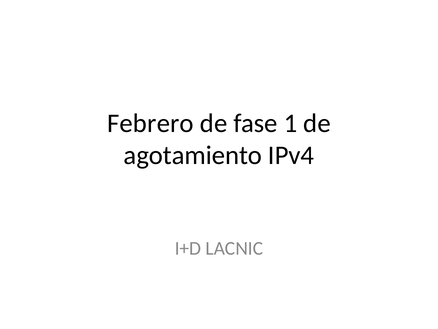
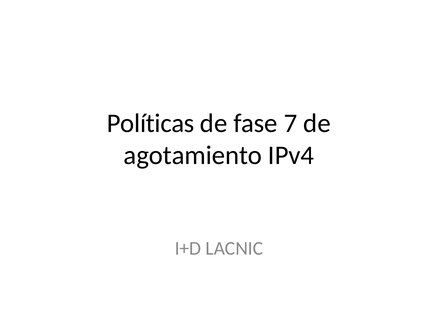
Febrero: Febrero -> Políticas
1: 1 -> 7
